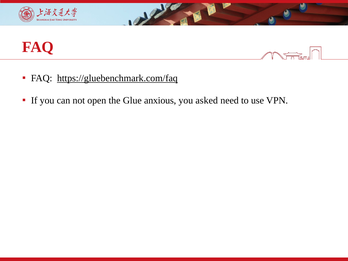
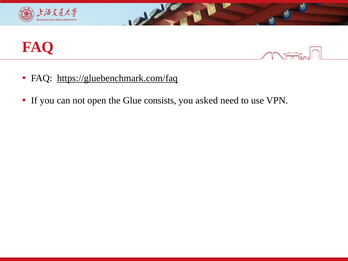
anxious: anxious -> consists
